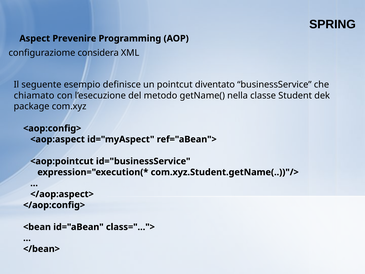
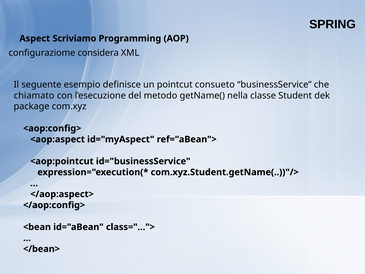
Prevenire: Prevenire -> Scriviamo
diventato: diventato -> consueto
